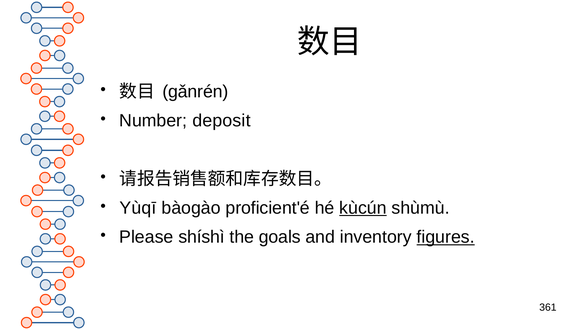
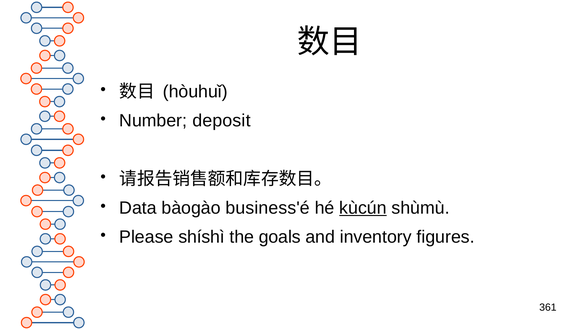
gǎnrén: gǎnrén -> hòuhuǐ
Yùqī: Yùqī -> Data
proficient'é: proficient'é -> business'é
figures underline: present -> none
